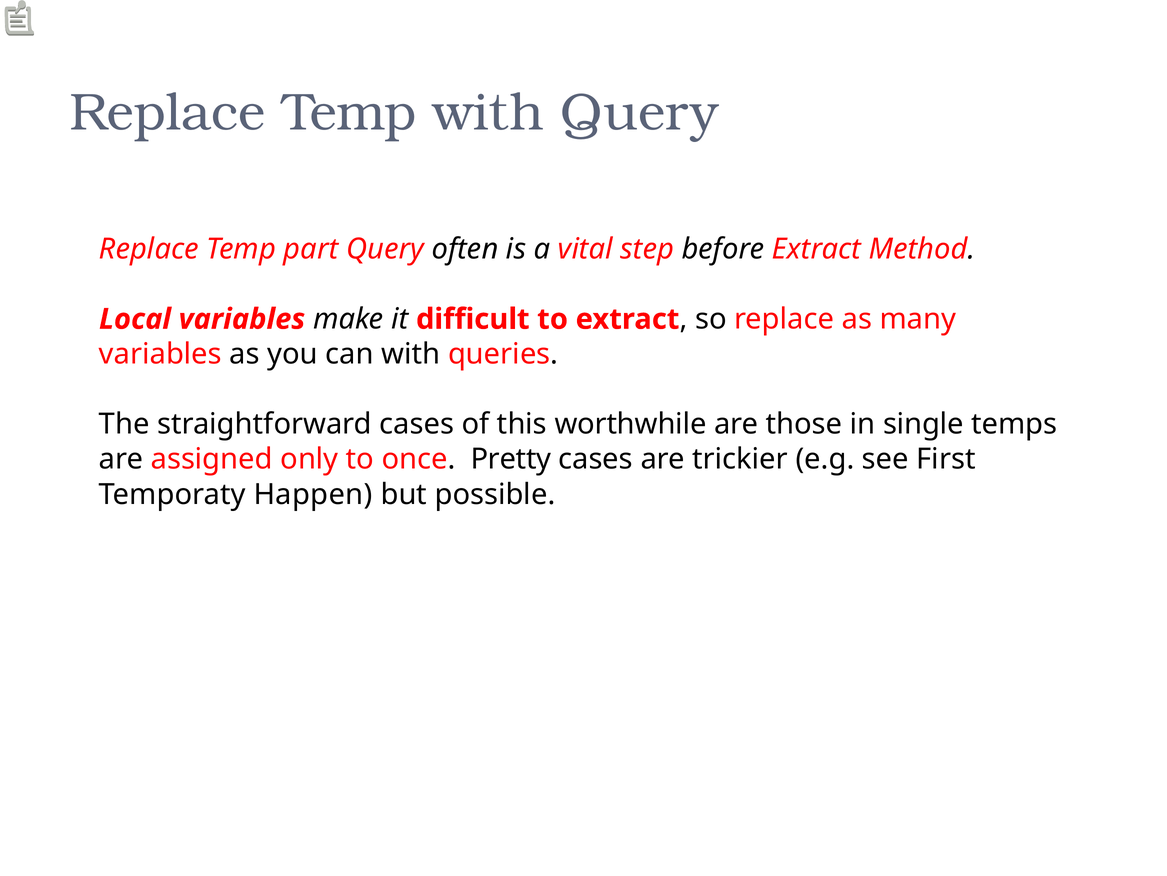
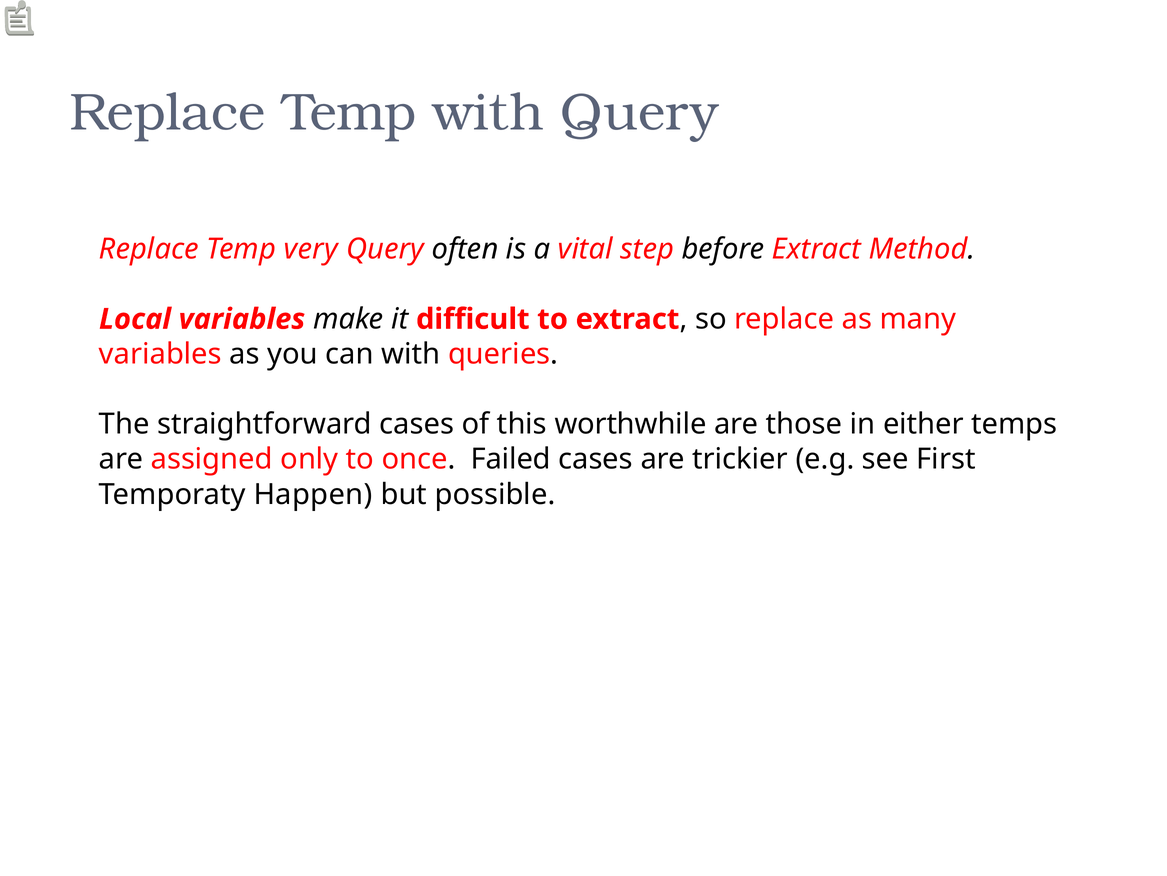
part: part -> very
single: single -> either
Pretty: Pretty -> Failed
